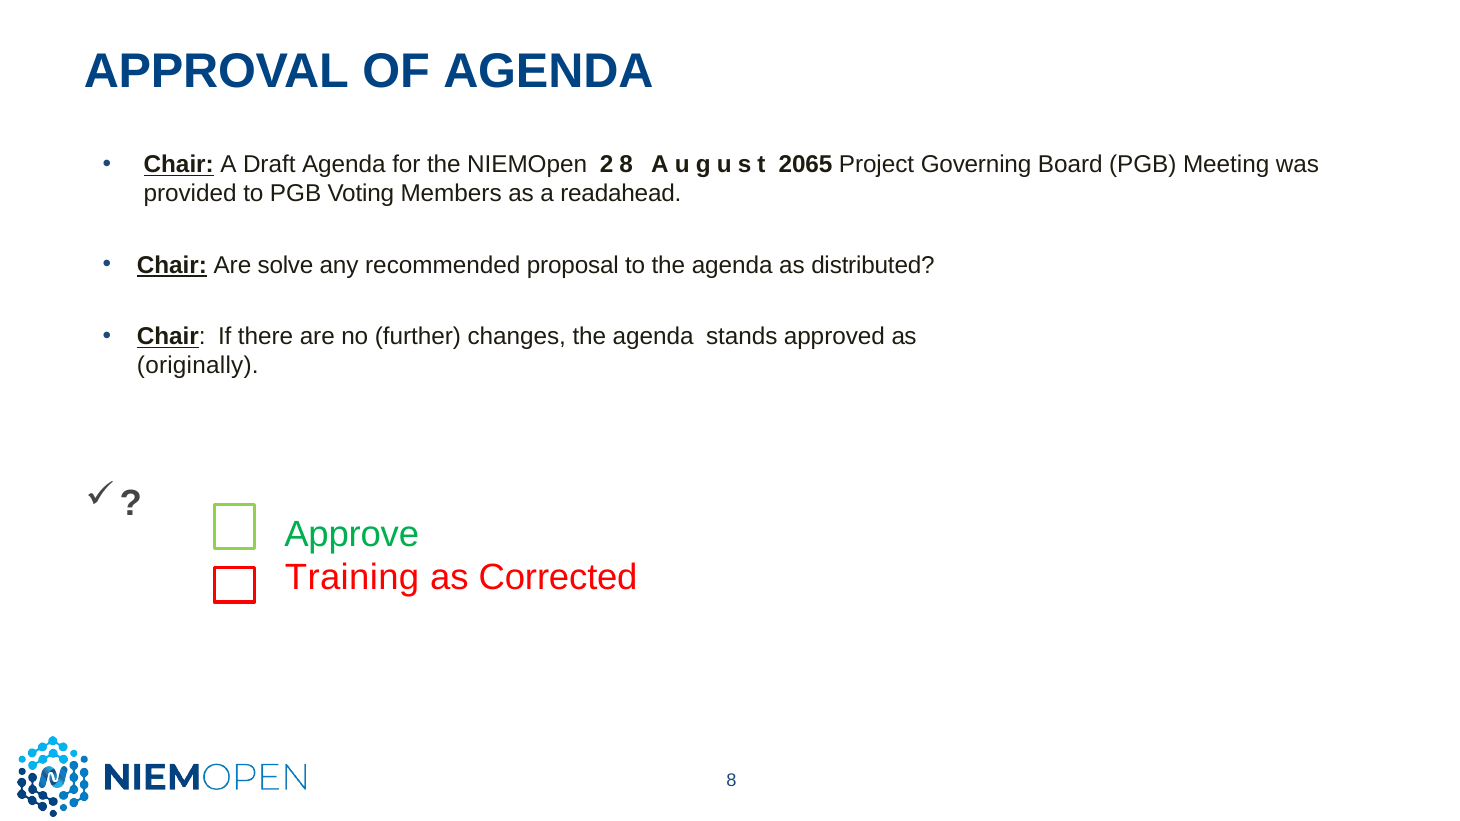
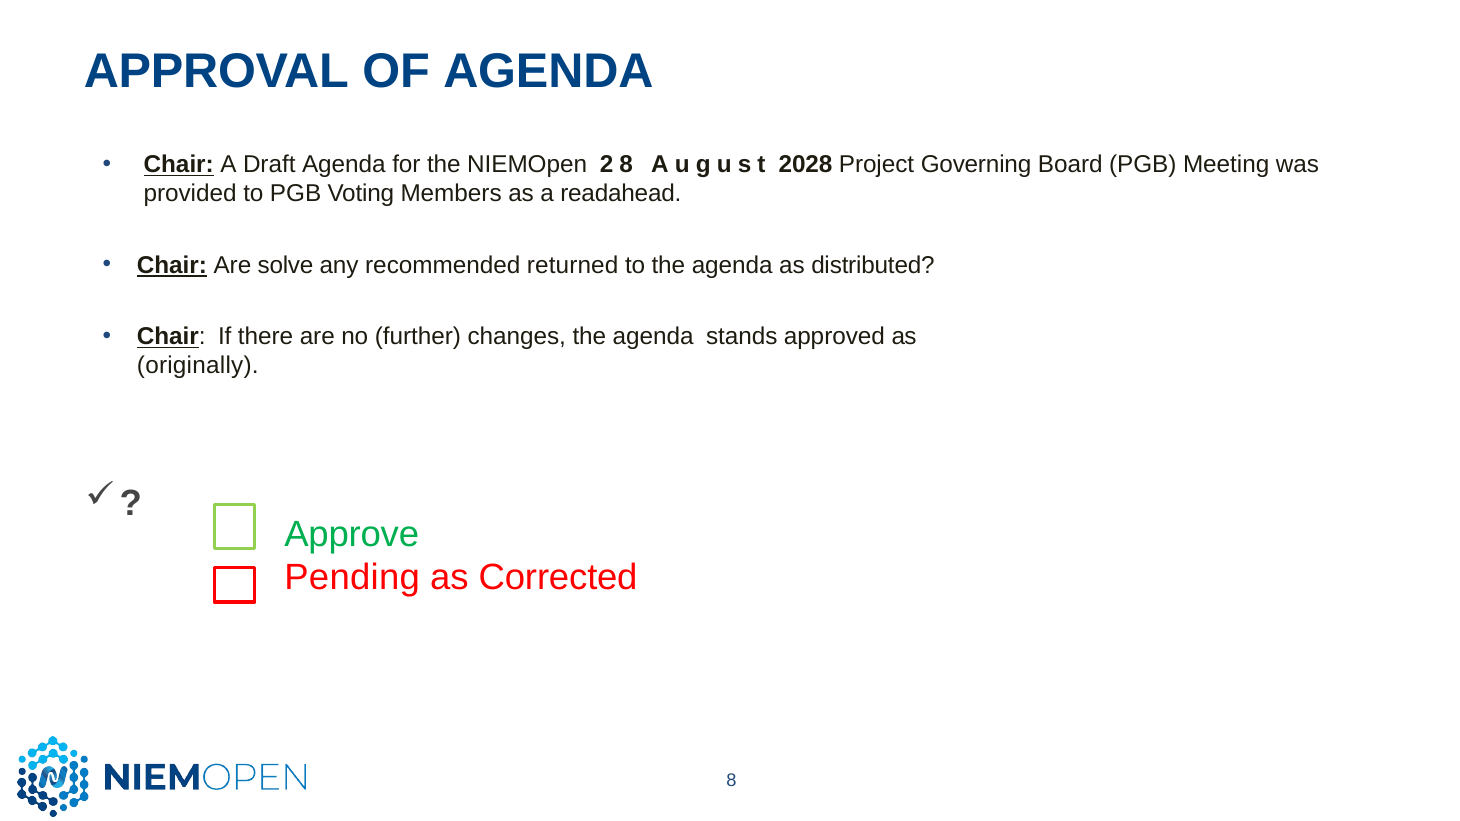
2065: 2065 -> 2028
proposal: proposal -> returned
Training: Training -> Pending
